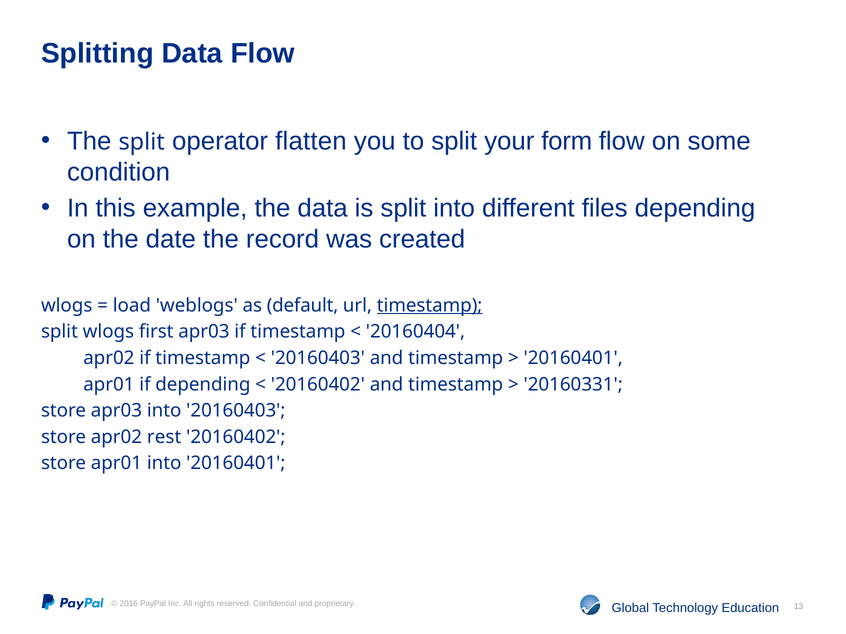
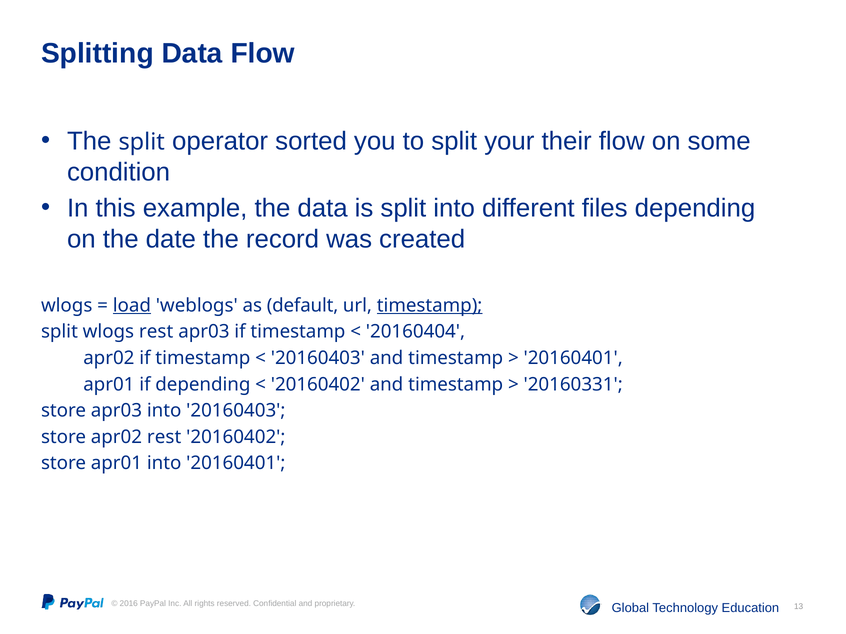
flatten: flatten -> sorted
form: form -> their
load underline: none -> present
wlogs first: first -> rest
